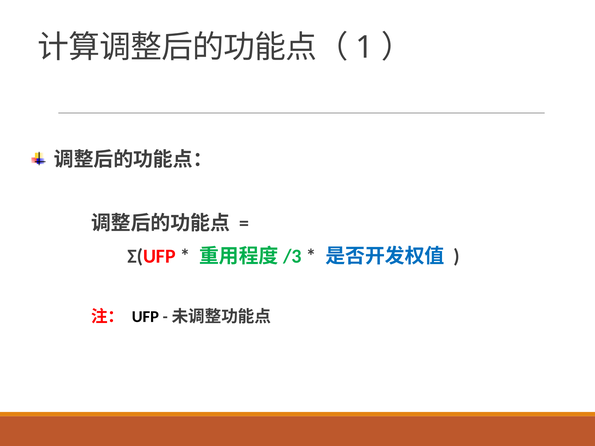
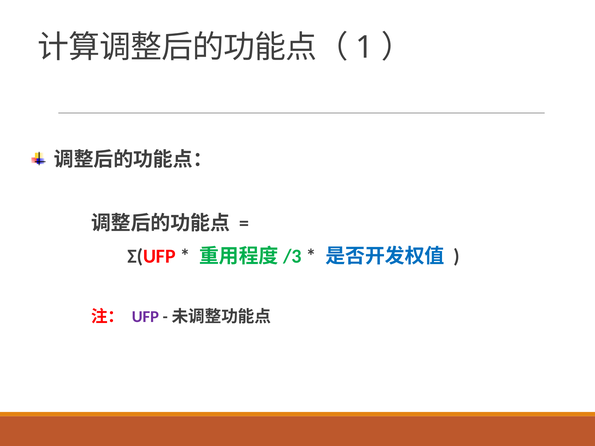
UFP colour: black -> purple
